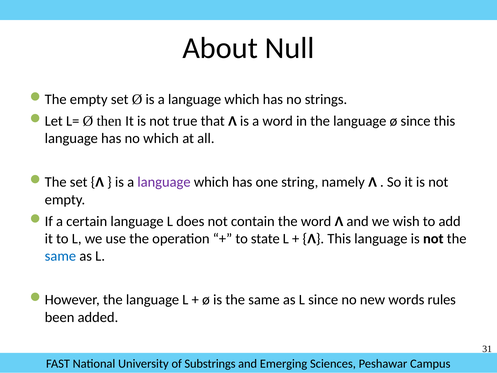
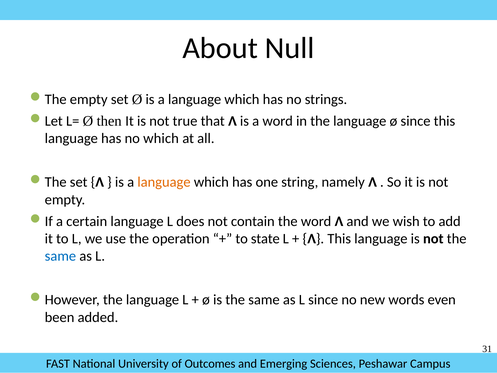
language at (164, 182) colour: purple -> orange
rules: rules -> even
Substrings: Substrings -> Outcomes
